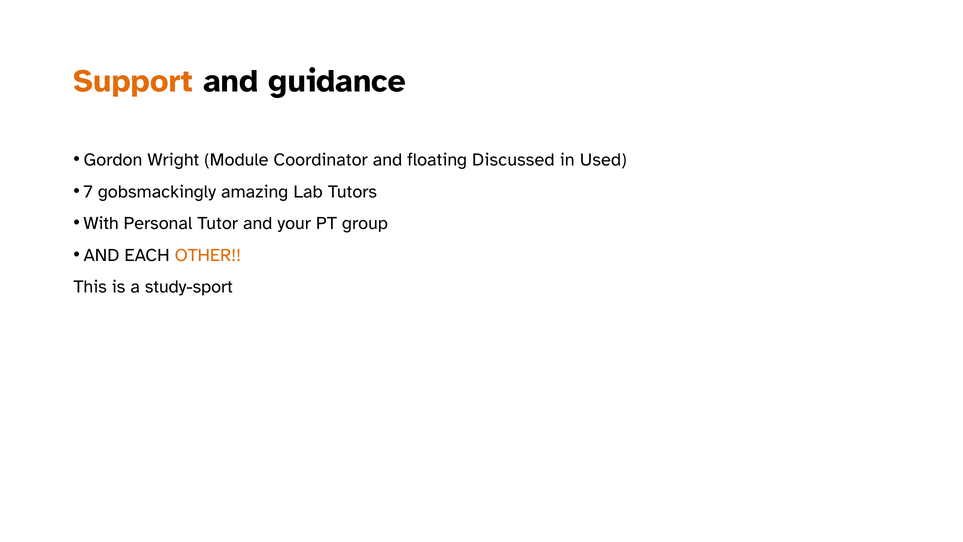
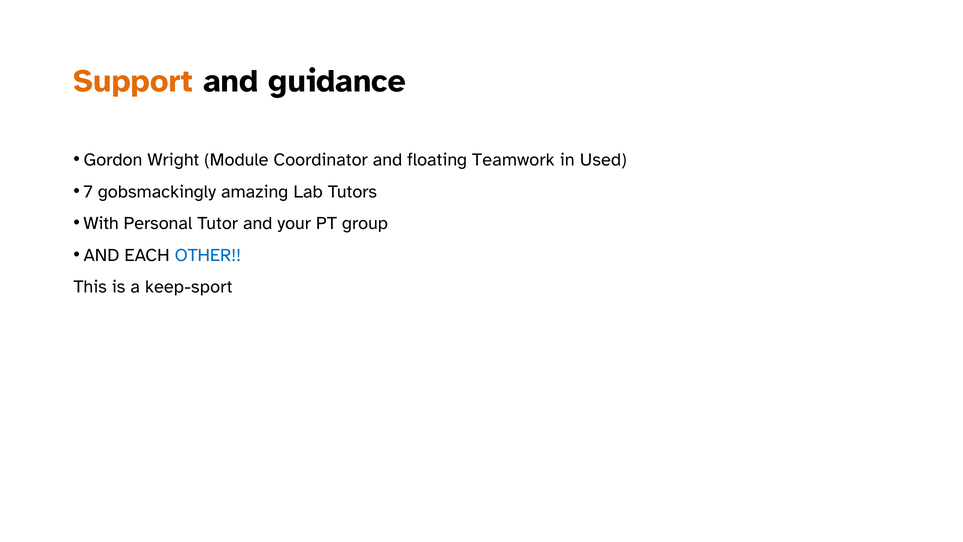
Discussed: Discussed -> Teamwork
OTHER colour: orange -> blue
study-sport: study-sport -> keep-sport
